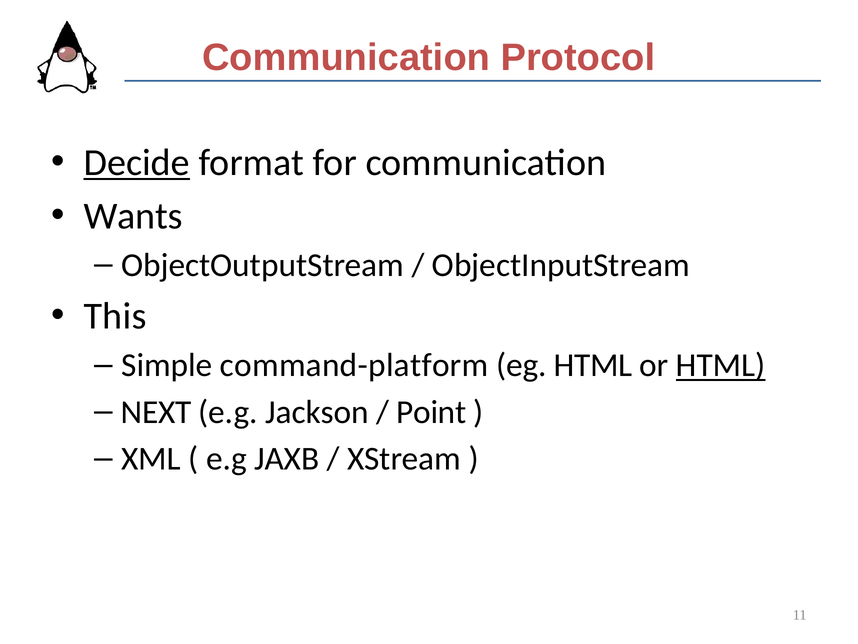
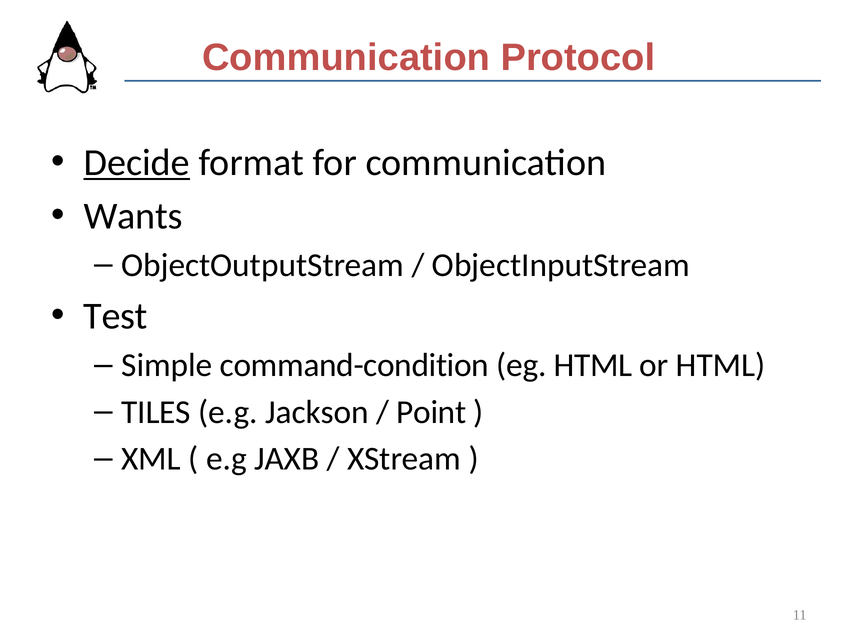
This: This -> Test
command-platform: command-platform -> command-condition
HTML at (721, 365) underline: present -> none
NEXT: NEXT -> TILES
